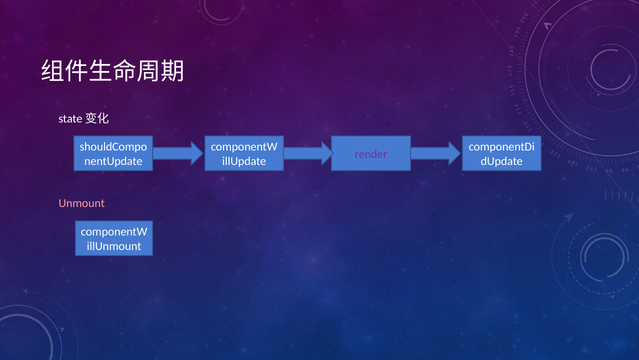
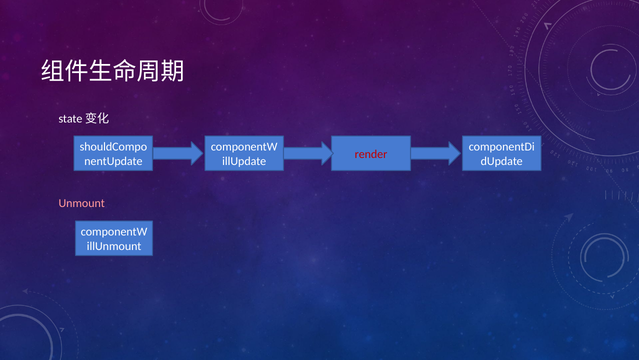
render colour: purple -> red
